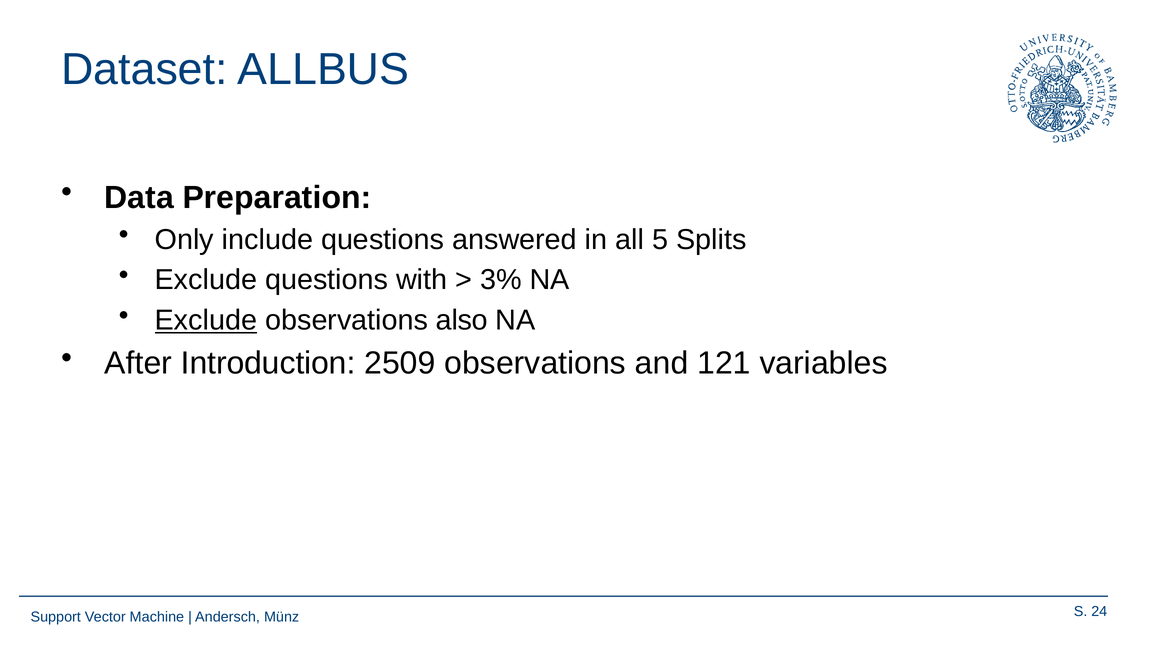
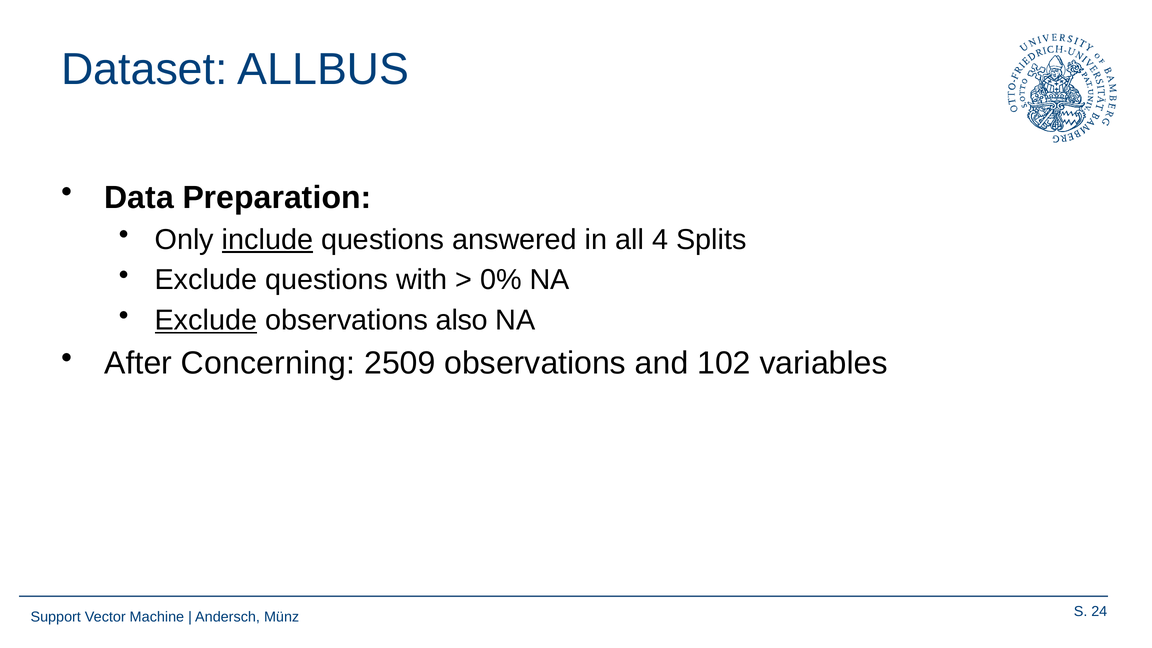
include underline: none -> present
5: 5 -> 4
3%: 3% -> 0%
Introduction: Introduction -> Concerning
121: 121 -> 102
